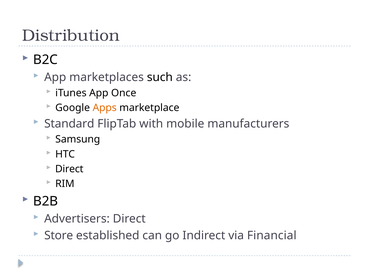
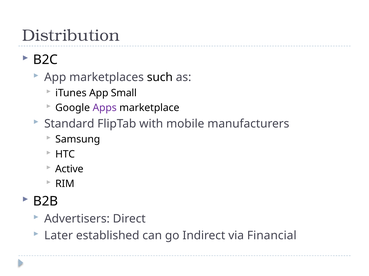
Once: Once -> Small
Apps colour: orange -> purple
Direct at (69, 169): Direct -> Active
Store: Store -> Later
